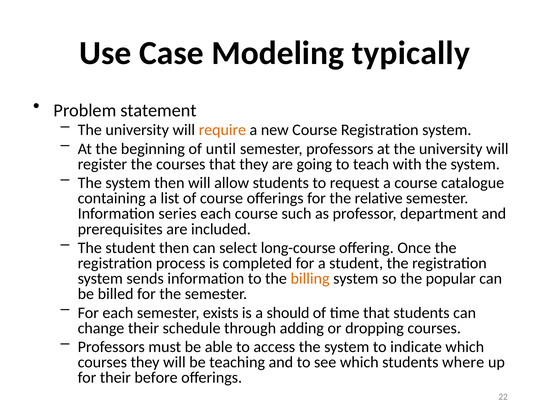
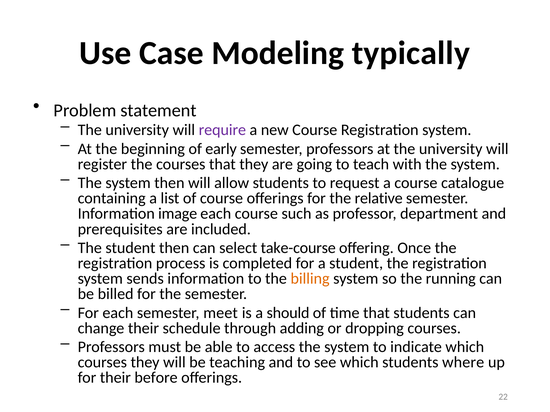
require colour: orange -> purple
until: until -> early
series: series -> image
long-course: long-course -> take-course
popular: popular -> running
exists: exists -> meet
